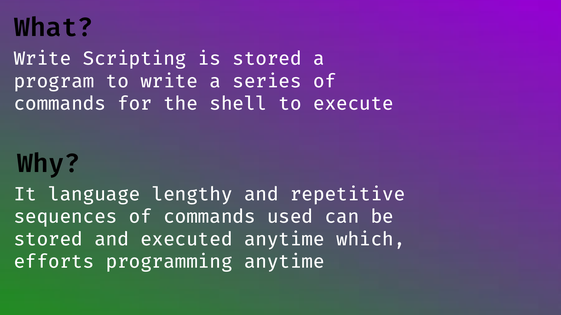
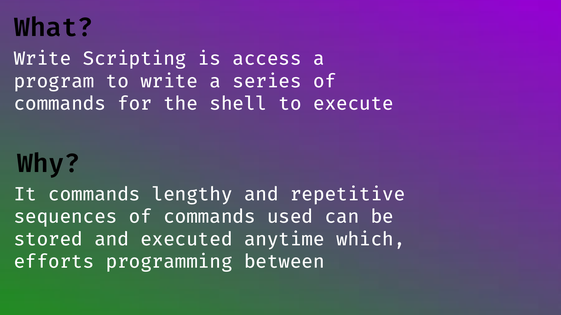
is stored: stored -> access
It language: language -> commands
programming anytime: anytime -> between
